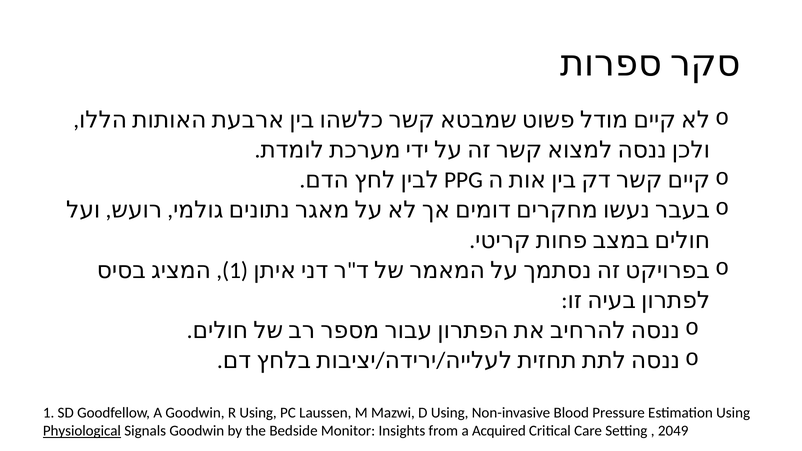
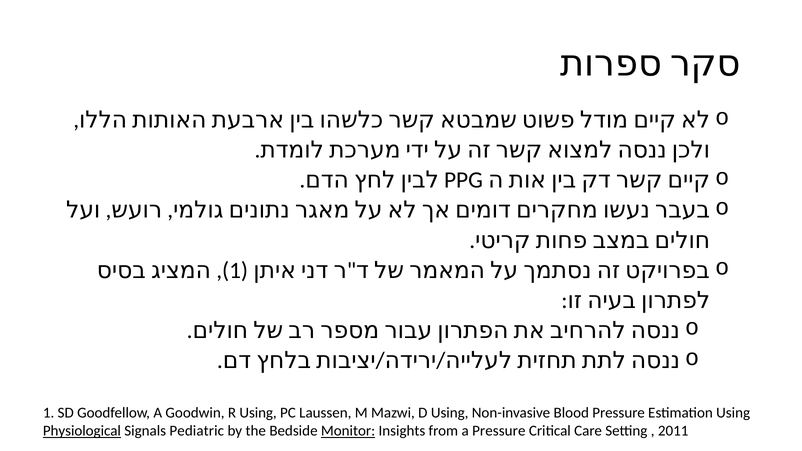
Signals Goodwin: Goodwin -> Pediatric
Monitor underline: none -> present
a Acquired: Acquired -> Pressure
2049: 2049 -> 2011
